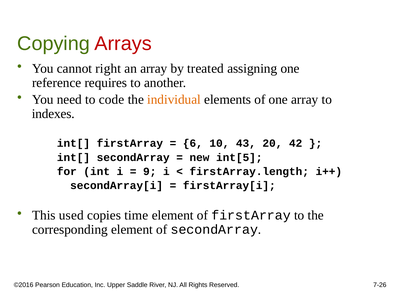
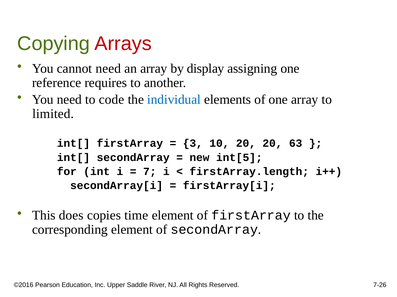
cannot right: right -> need
treated: treated -> display
individual colour: orange -> blue
indexes: indexes -> limited
6: 6 -> 3
10 43: 43 -> 20
42: 42 -> 63
9: 9 -> 7
used: used -> does
